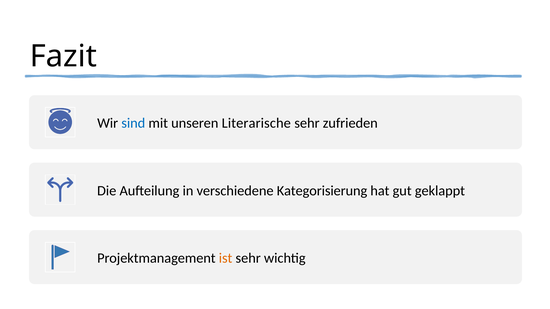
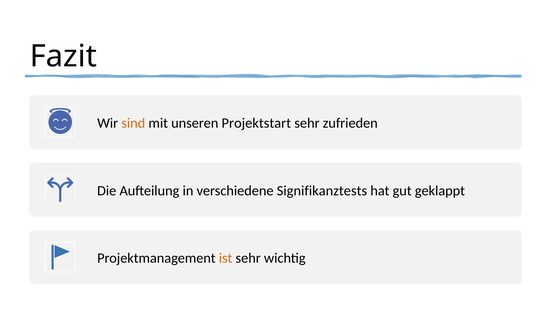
sind colour: blue -> orange
Literarische: Literarische -> Projektstart
Kategorisierung: Kategorisierung -> Signifikanztests
